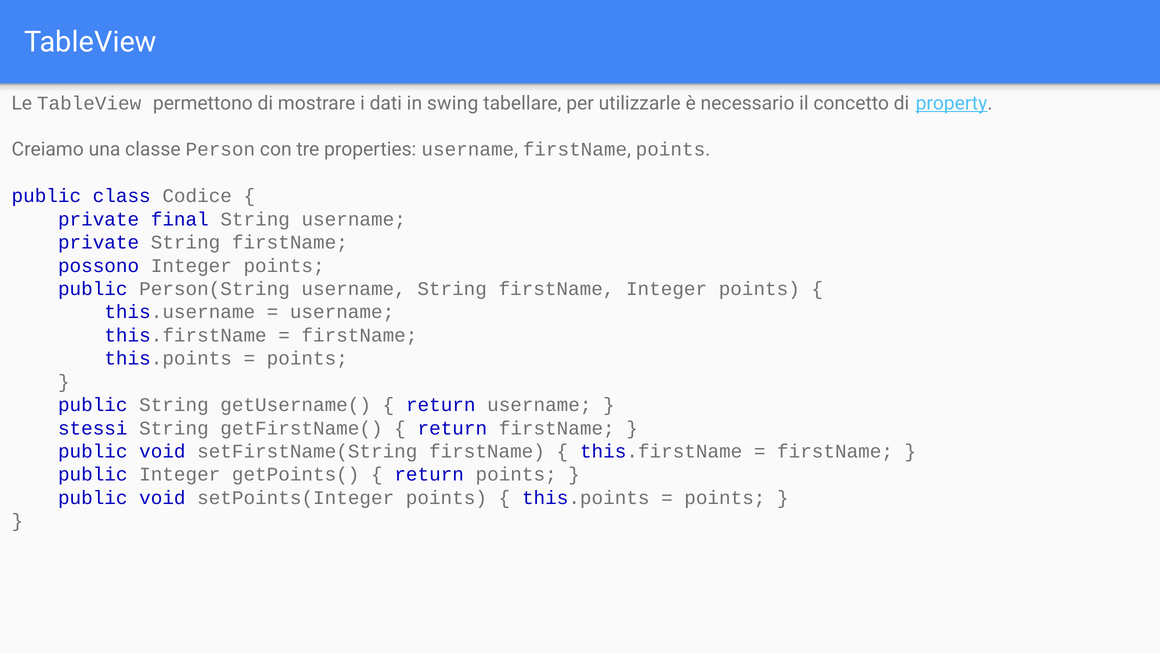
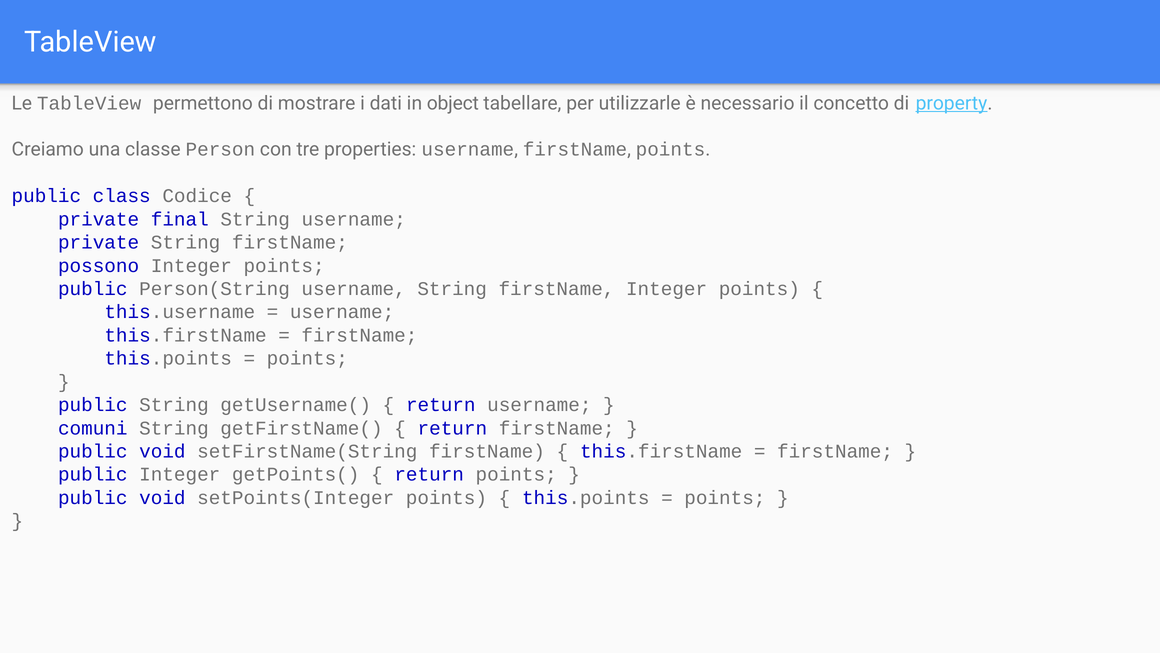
swing: swing -> object
stessi: stessi -> comuni
